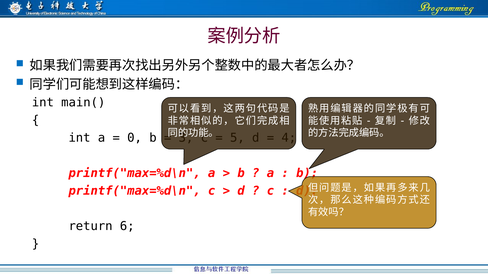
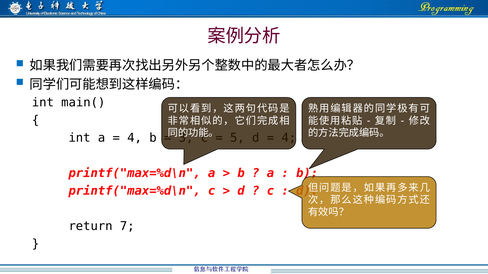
0 at (135, 138): 0 -> 4
6: 6 -> 7
